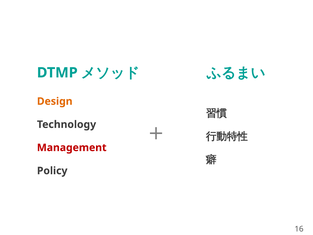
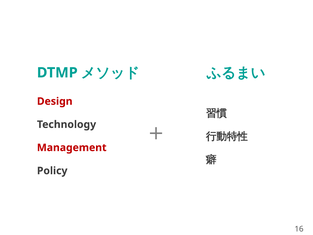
Design colour: orange -> red
